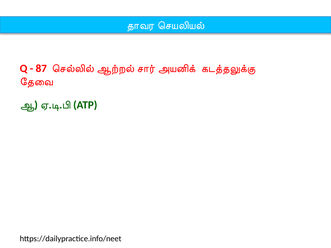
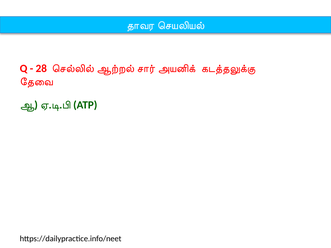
87: 87 -> 28
